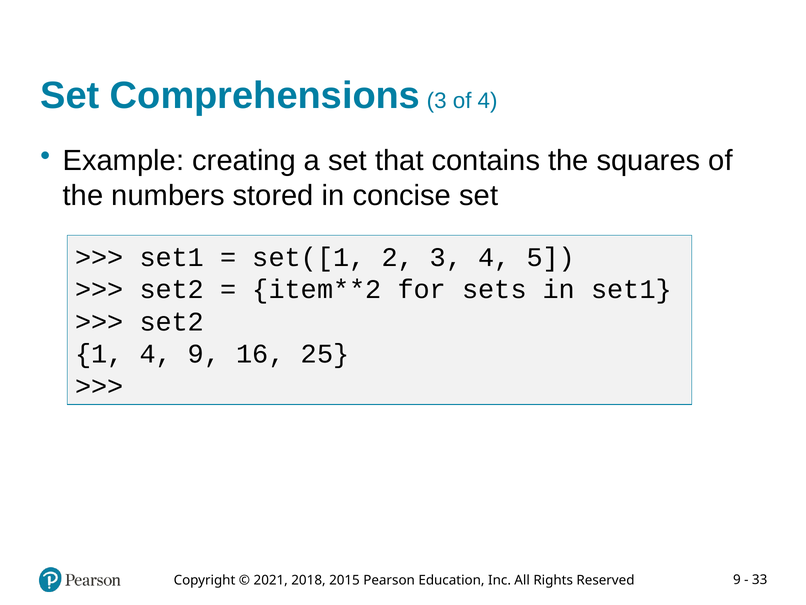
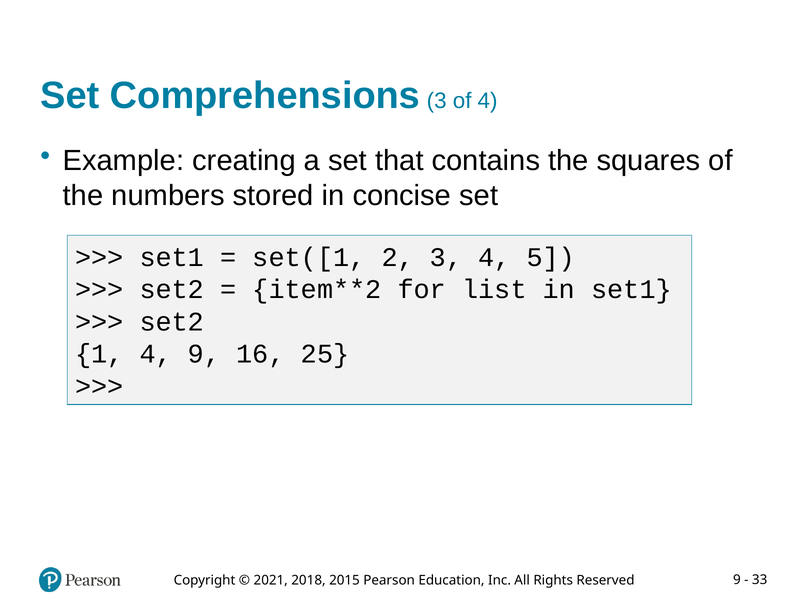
sets: sets -> list
